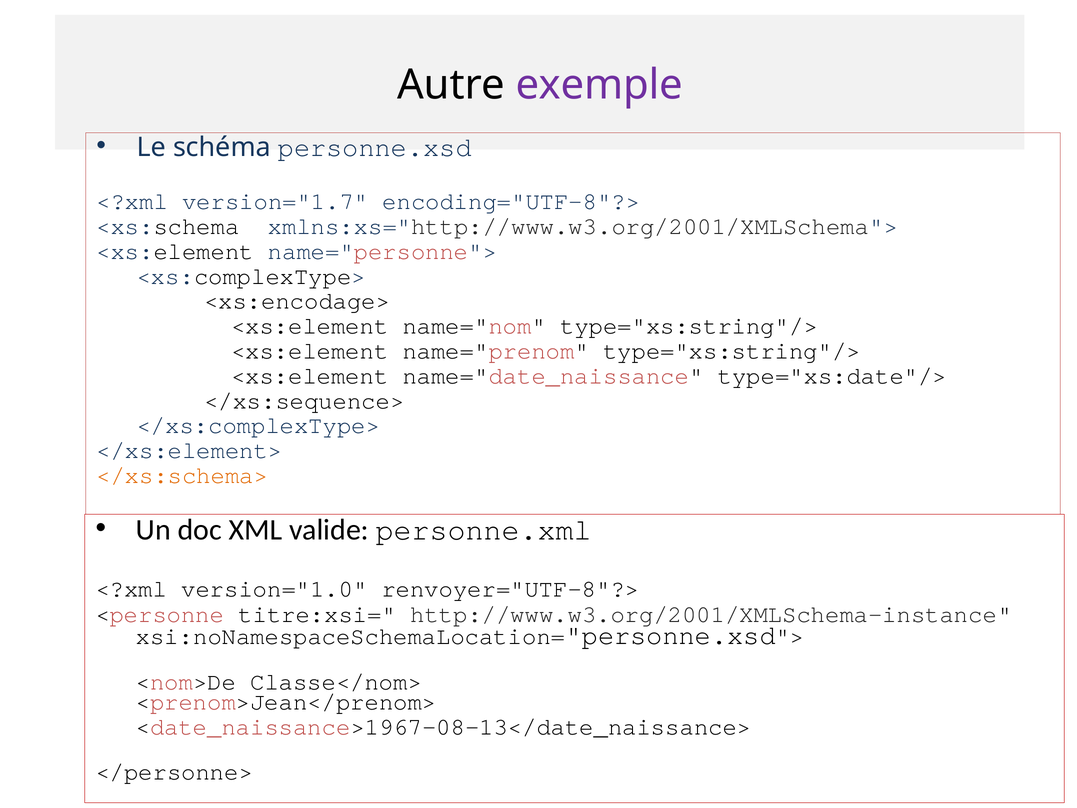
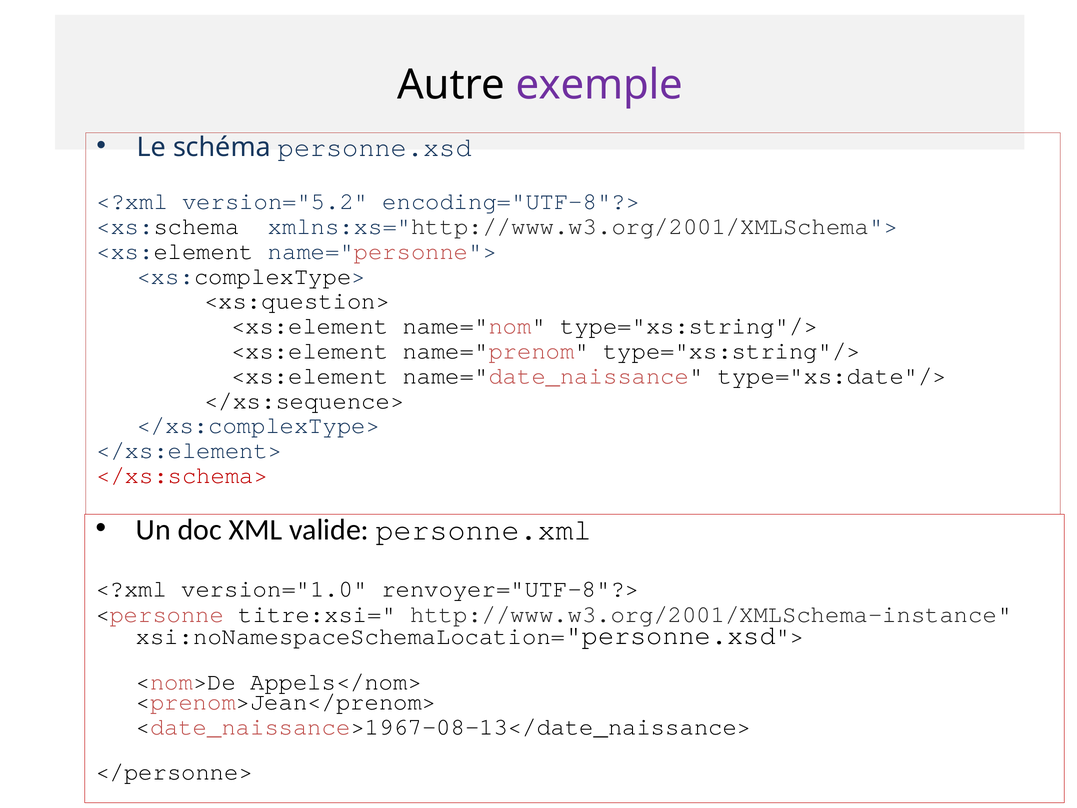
version="1.7: version="1.7 -> version="5.2
<xs:encodage>: <xs:encodage> -> <xs:question>
</xs:schema> colour: orange -> red
Classe</nom>: Classe</nom> -> Appels</nom>
